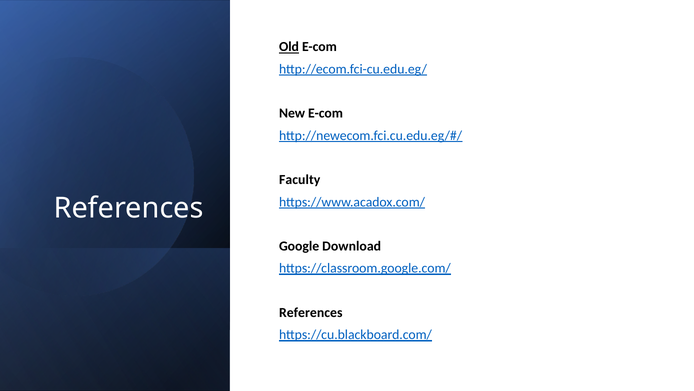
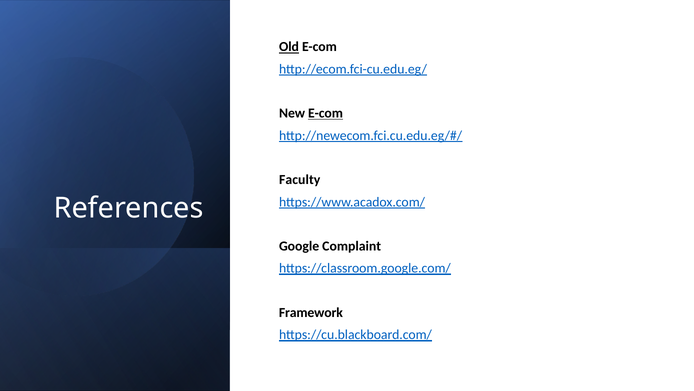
E-com at (326, 113) underline: none -> present
Download: Download -> Complaint
References at (311, 312): References -> Framework
